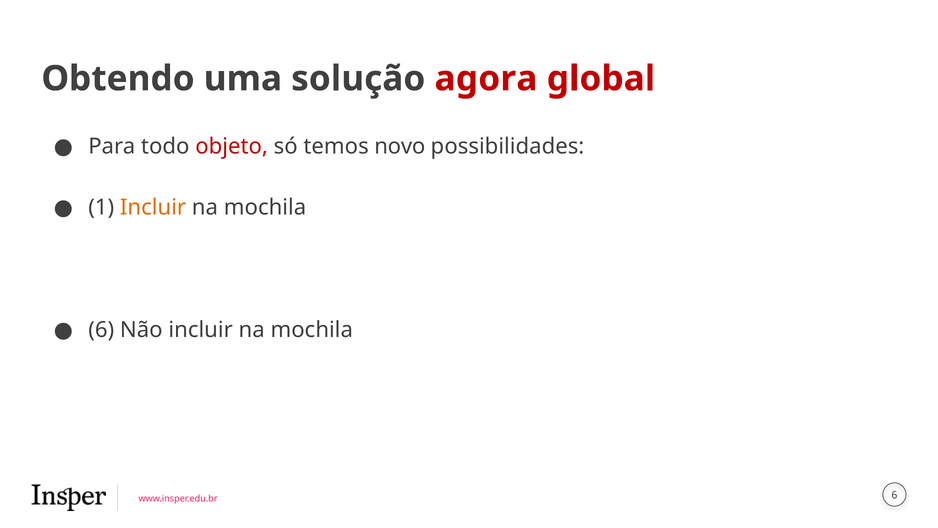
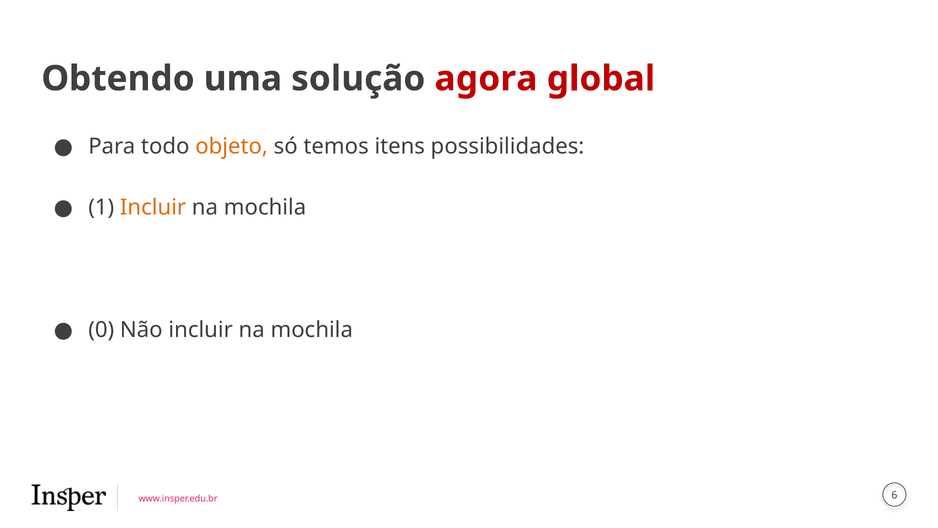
objeto colour: red -> orange
novo: novo -> itens
6 at (101, 330): 6 -> 0
